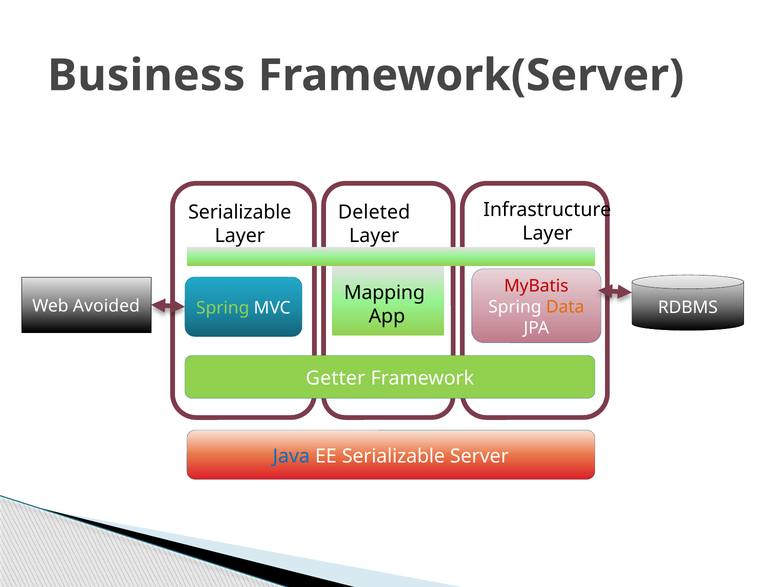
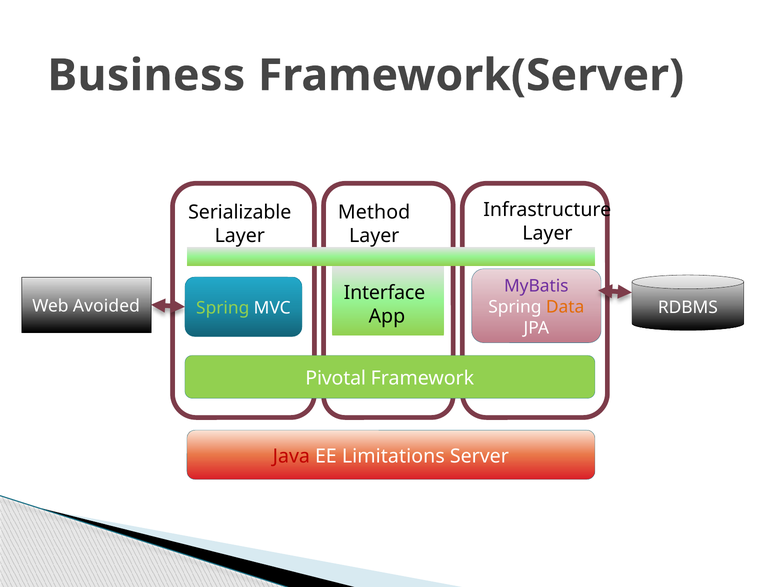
Deleted: Deleted -> Method
MyBatis colour: red -> purple
Mapping: Mapping -> Interface
Getter: Getter -> Pivotal
Java colour: blue -> red
EE Serializable: Serializable -> Limitations
